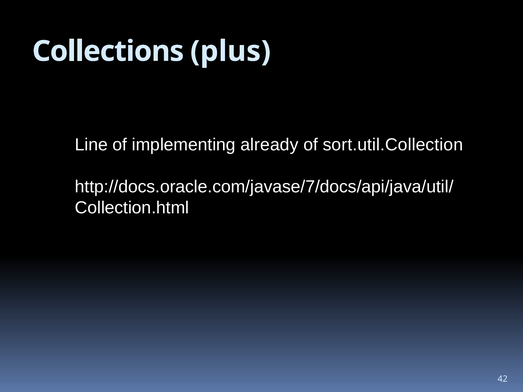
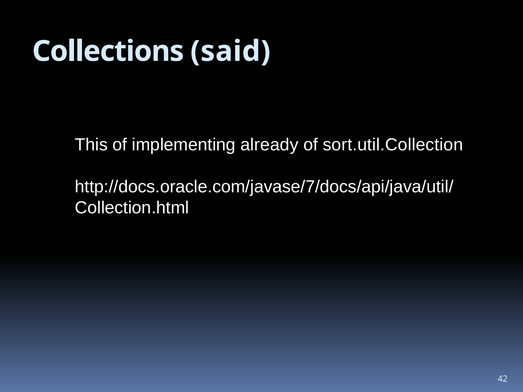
plus: plus -> said
Line: Line -> This
